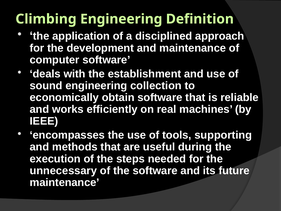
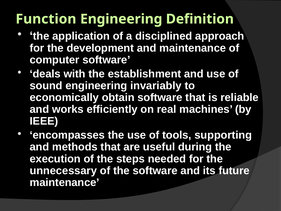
Climbing: Climbing -> Function
collection: collection -> invariably
